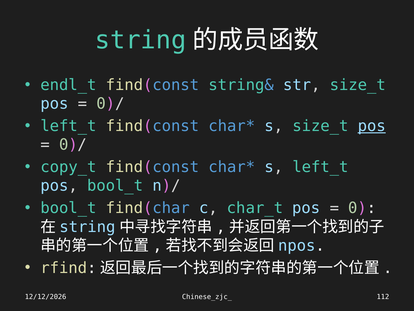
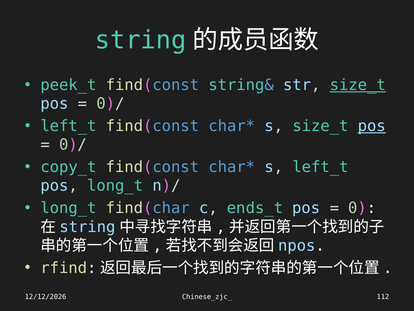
endl_t: endl_t -> peek_t
size_t at (358, 85) underline: none -> present
pos bool_t: bool_t -> long_t
bool_t at (68, 208): bool_t -> long_t
char_t: char_t -> ends_t
